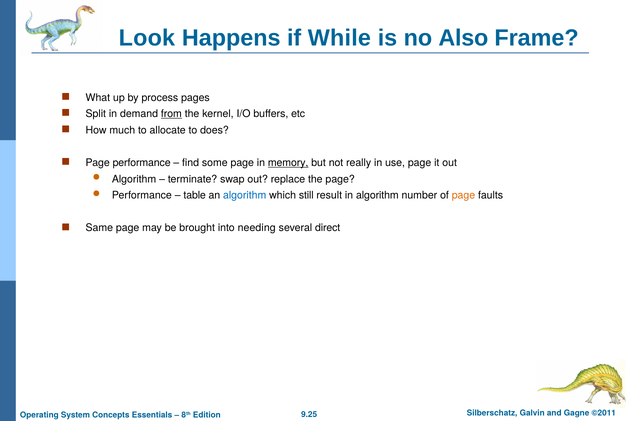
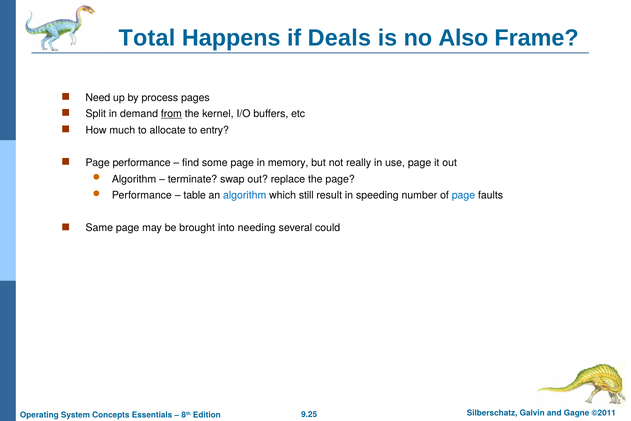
Look: Look -> Total
While: While -> Deals
What: What -> Need
does: does -> entry
memory underline: present -> none
in algorithm: algorithm -> speeding
page at (463, 195) colour: orange -> blue
direct: direct -> could
